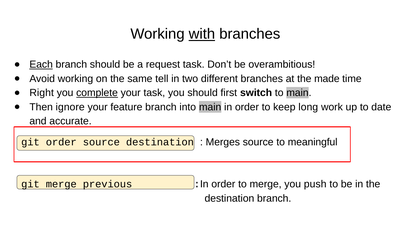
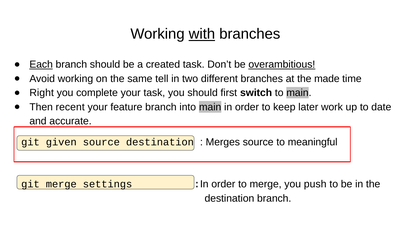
request: request -> created
overambitious underline: none -> present
complete underline: present -> none
ignore: ignore -> recent
long: long -> later
git order: order -> given
previous: previous -> settings
